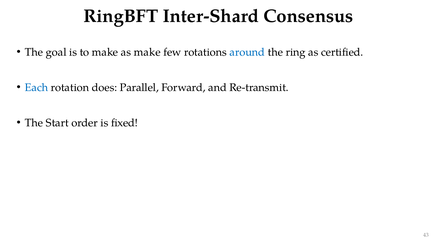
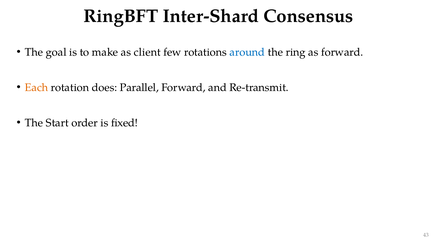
as make: make -> client
as certified: certified -> forward
Each colour: blue -> orange
